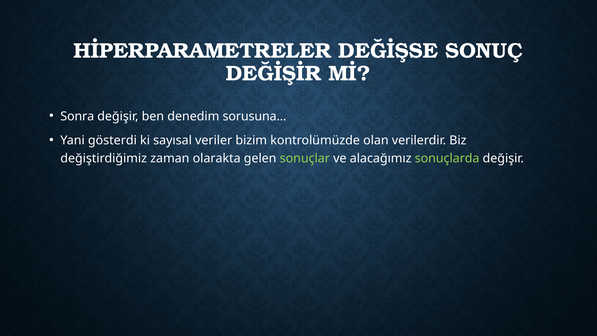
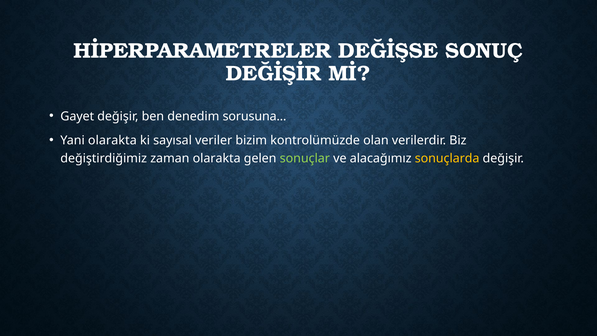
Sonra: Sonra -> Gayet
Yani gösterdi: gösterdi -> olarakta
sonuçlarda colour: light green -> yellow
